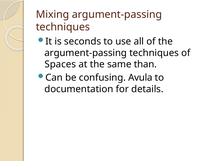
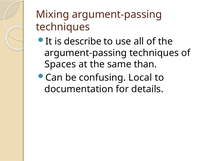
seconds: seconds -> describe
Avula: Avula -> Local
